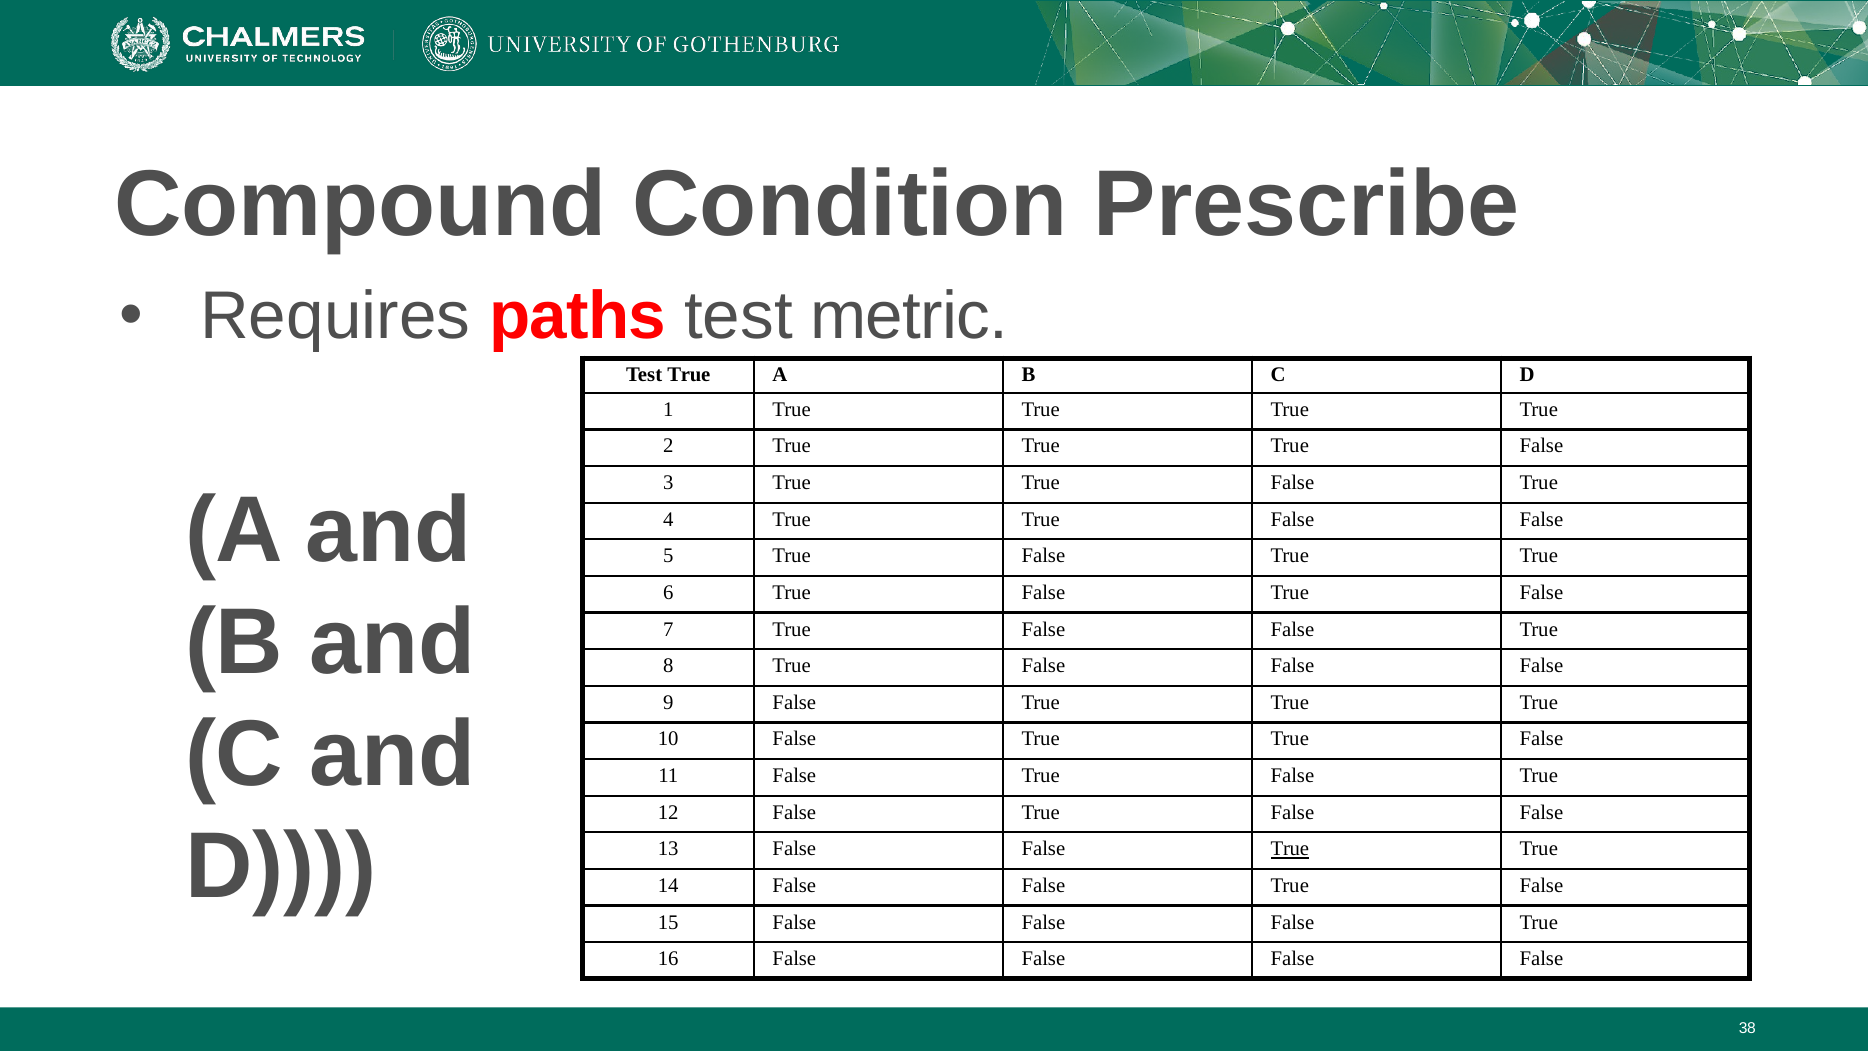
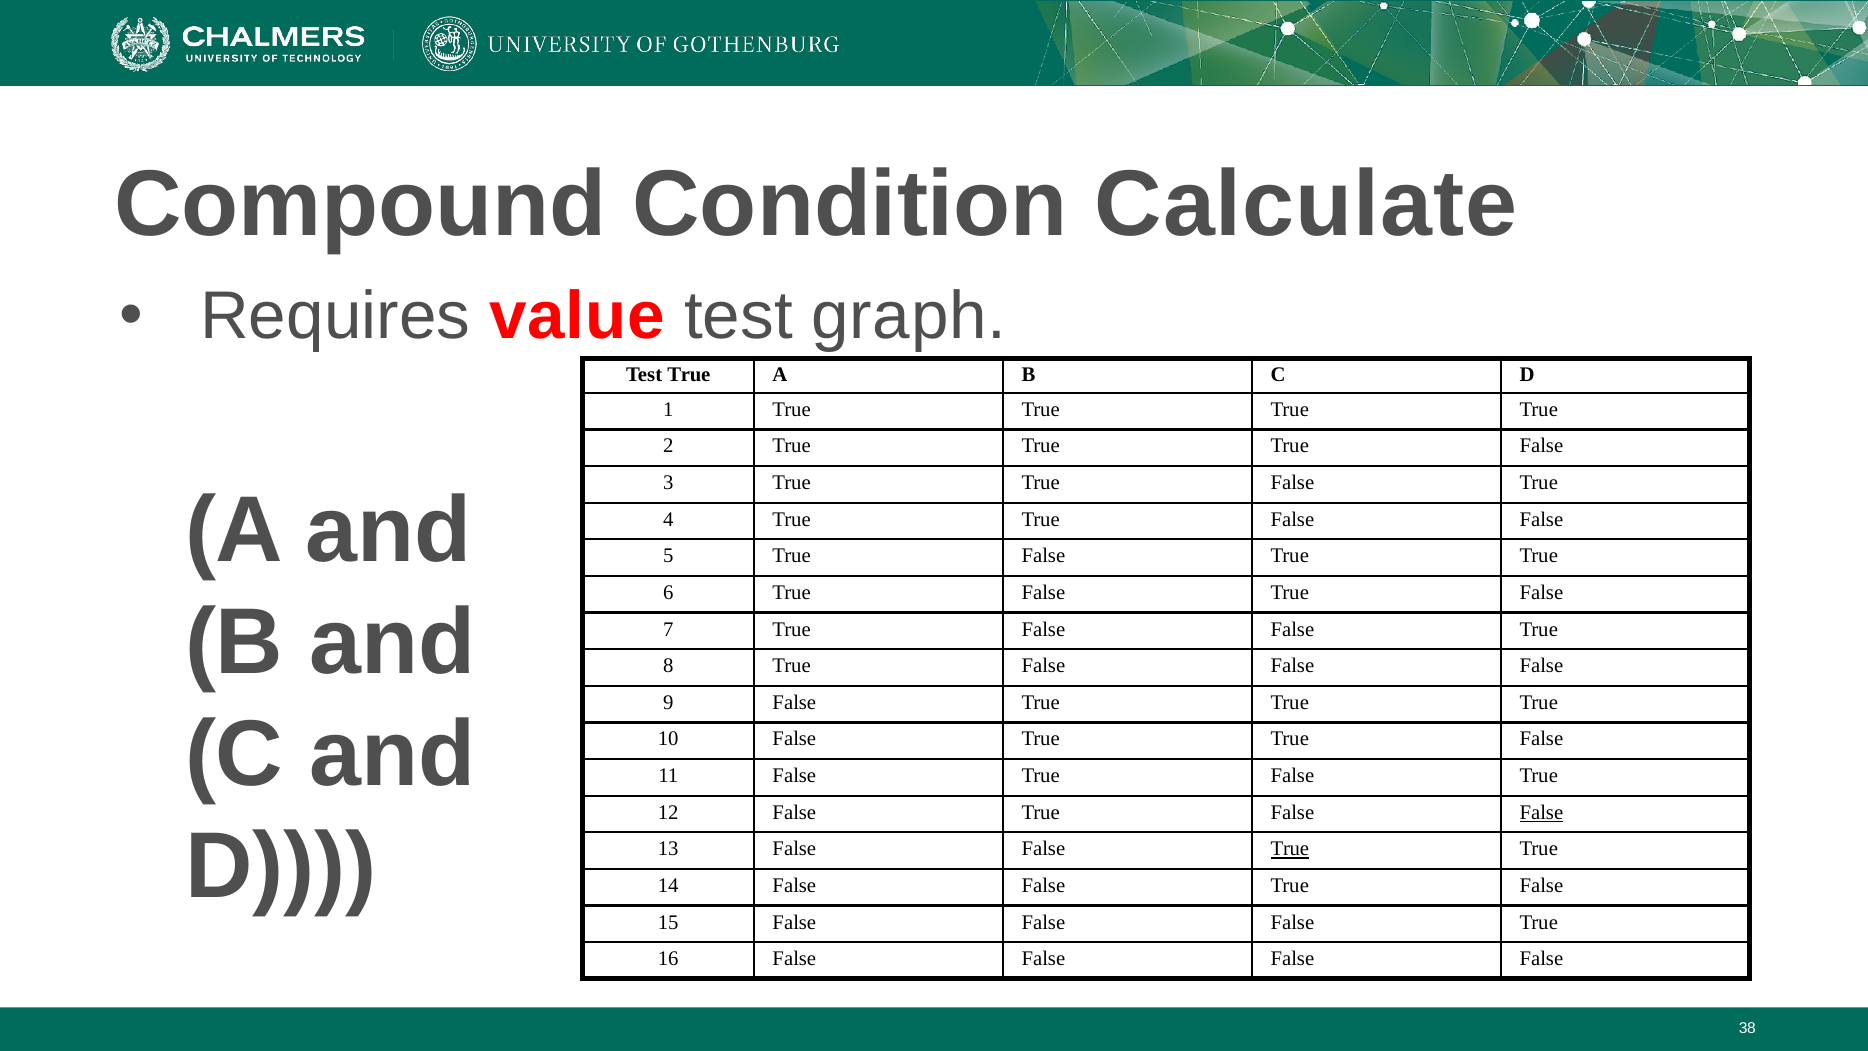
Prescribe: Prescribe -> Calculate
paths: paths -> value
metric: metric -> graph
False at (1541, 812) underline: none -> present
